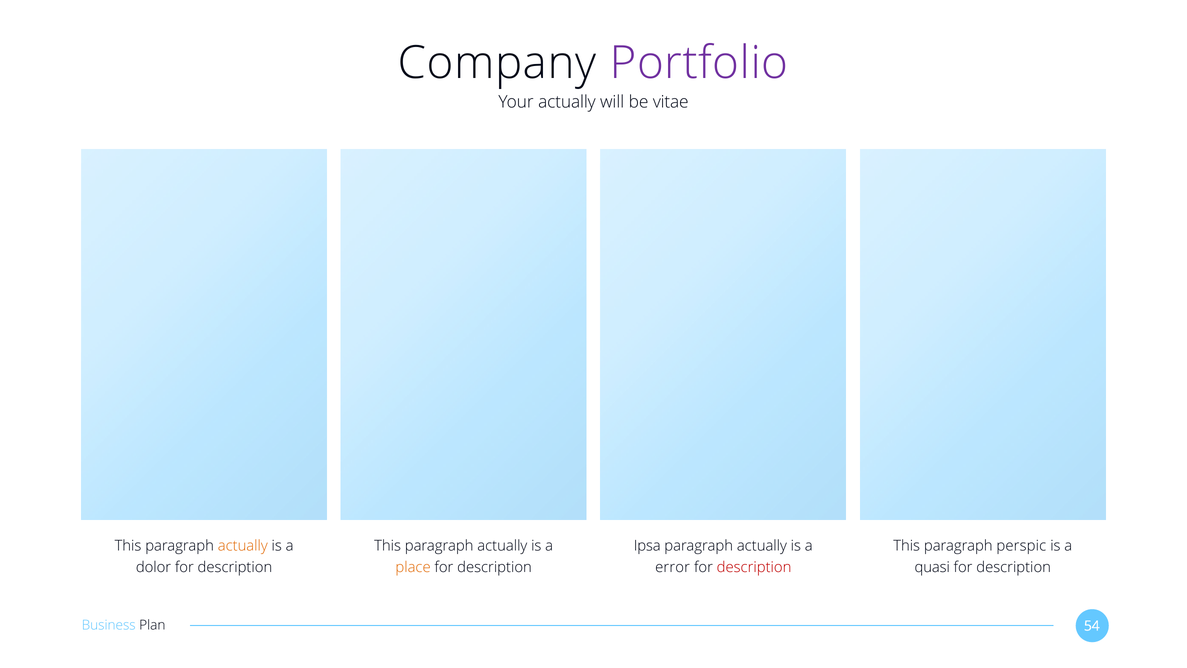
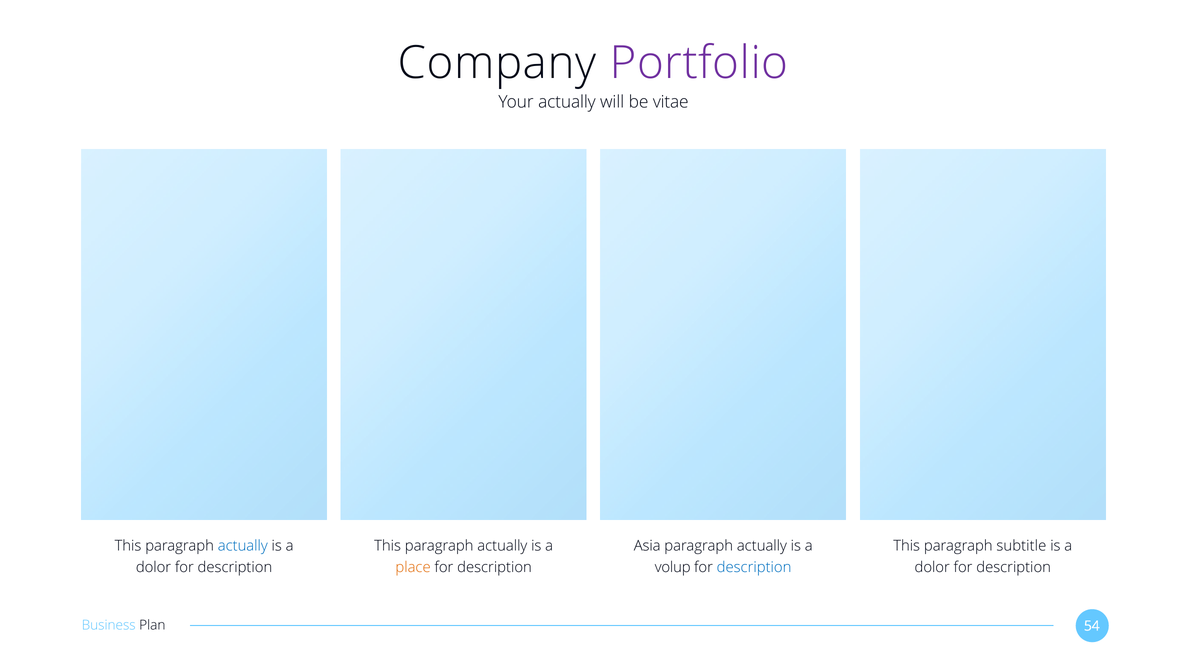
actually at (243, 546) colour: orange -> blue
Ipsa: Ipsa -> Asia
perspic: perspic -> subtitle
error: error -> volup
description at (754, 567) colour: red -> blue
quasi at (932, 567): quasi -> dolor
